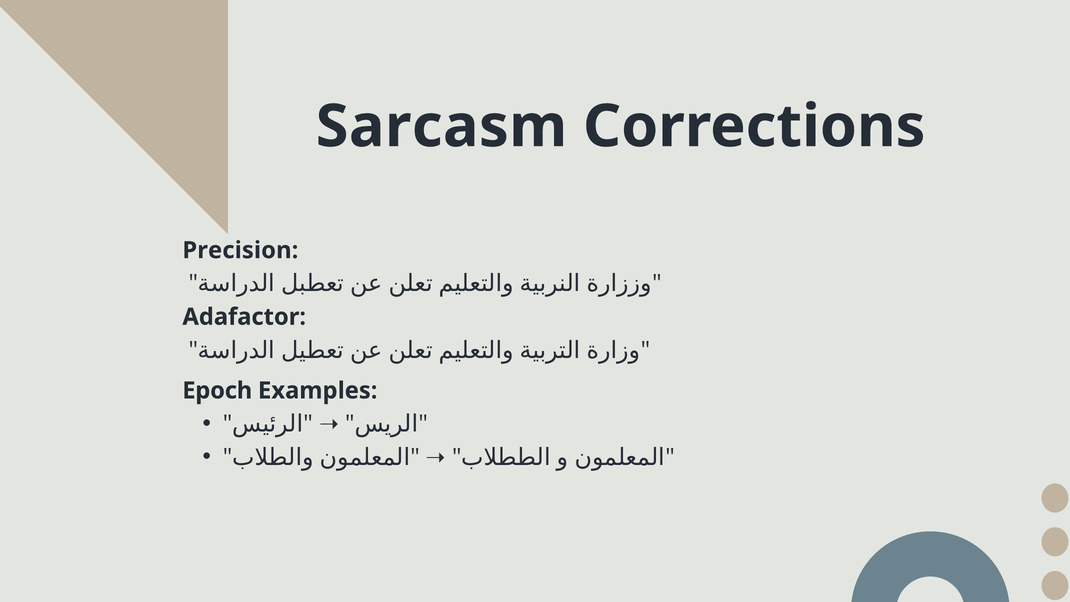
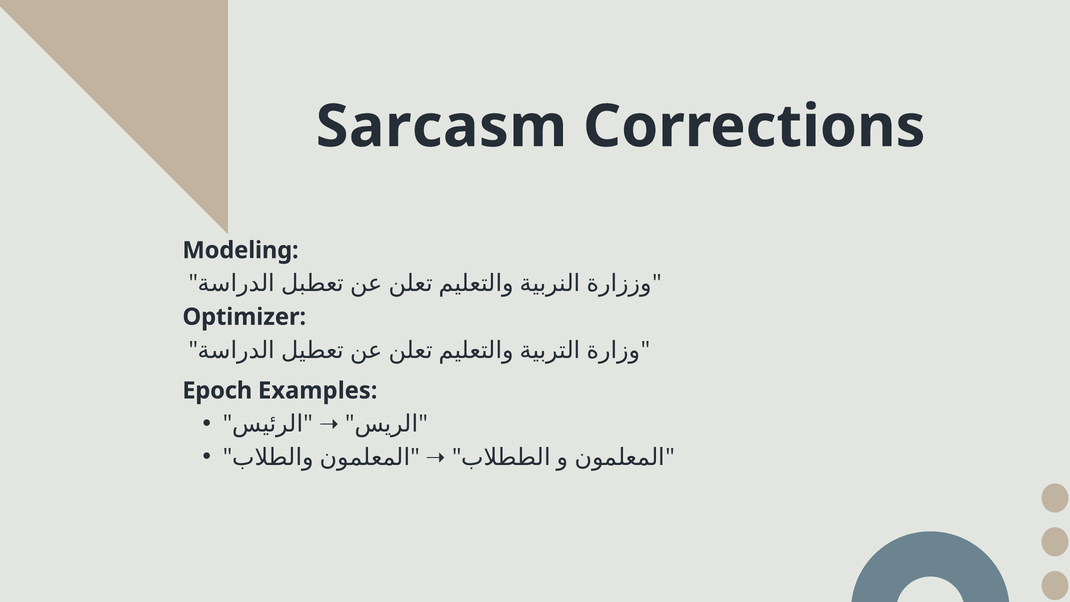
Precision: Precision -> Modeling
Adafactor: Adafactor -> Optimizer
